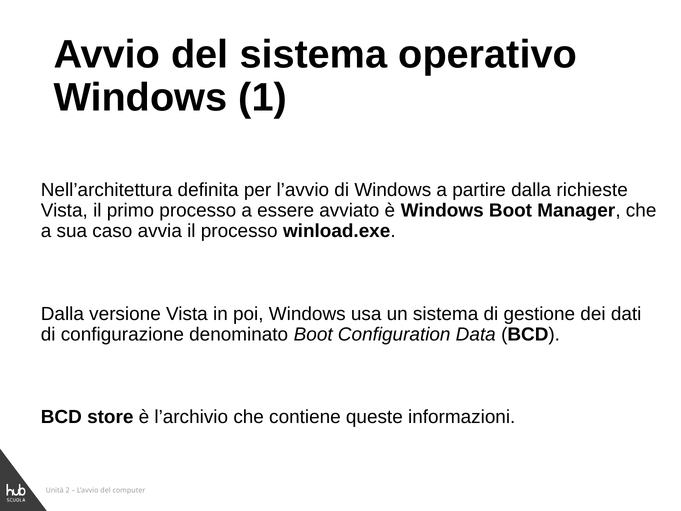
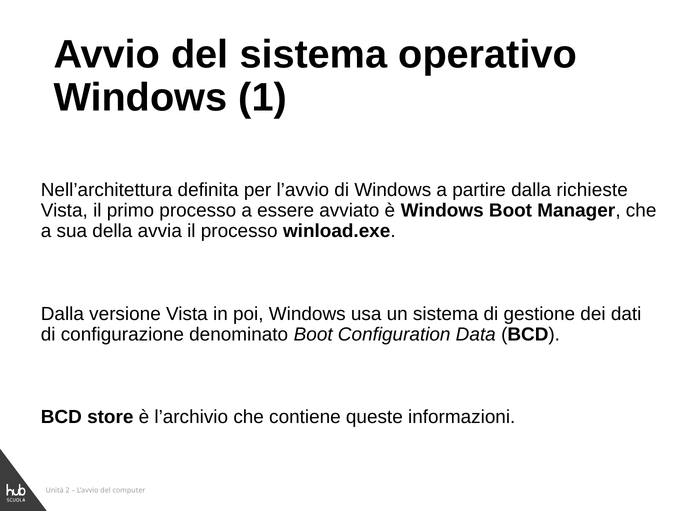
caso: caso -> della
